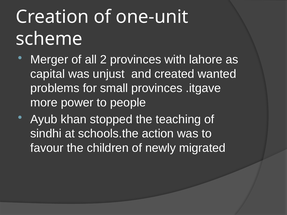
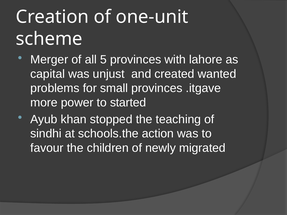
2: 2 -> 5
people: people -> started
